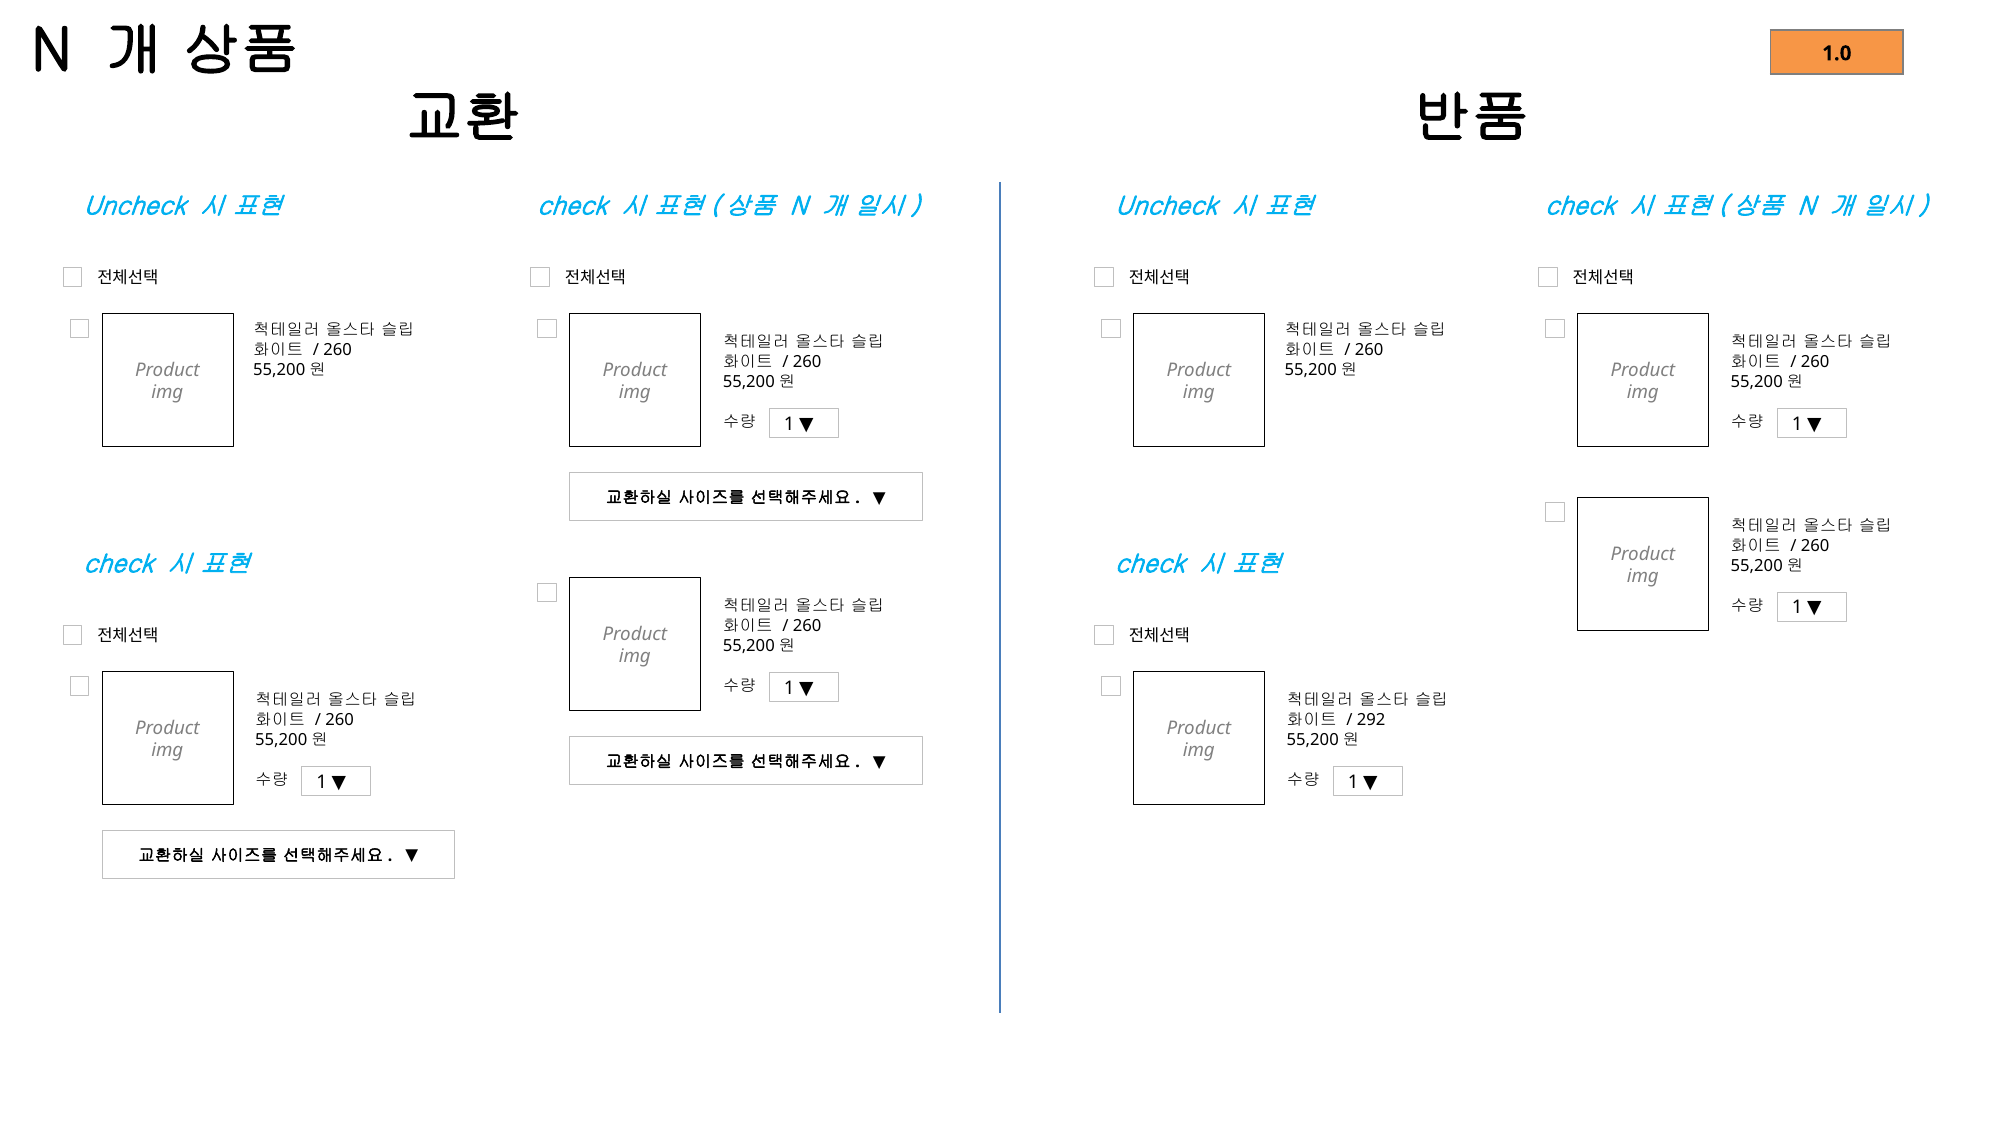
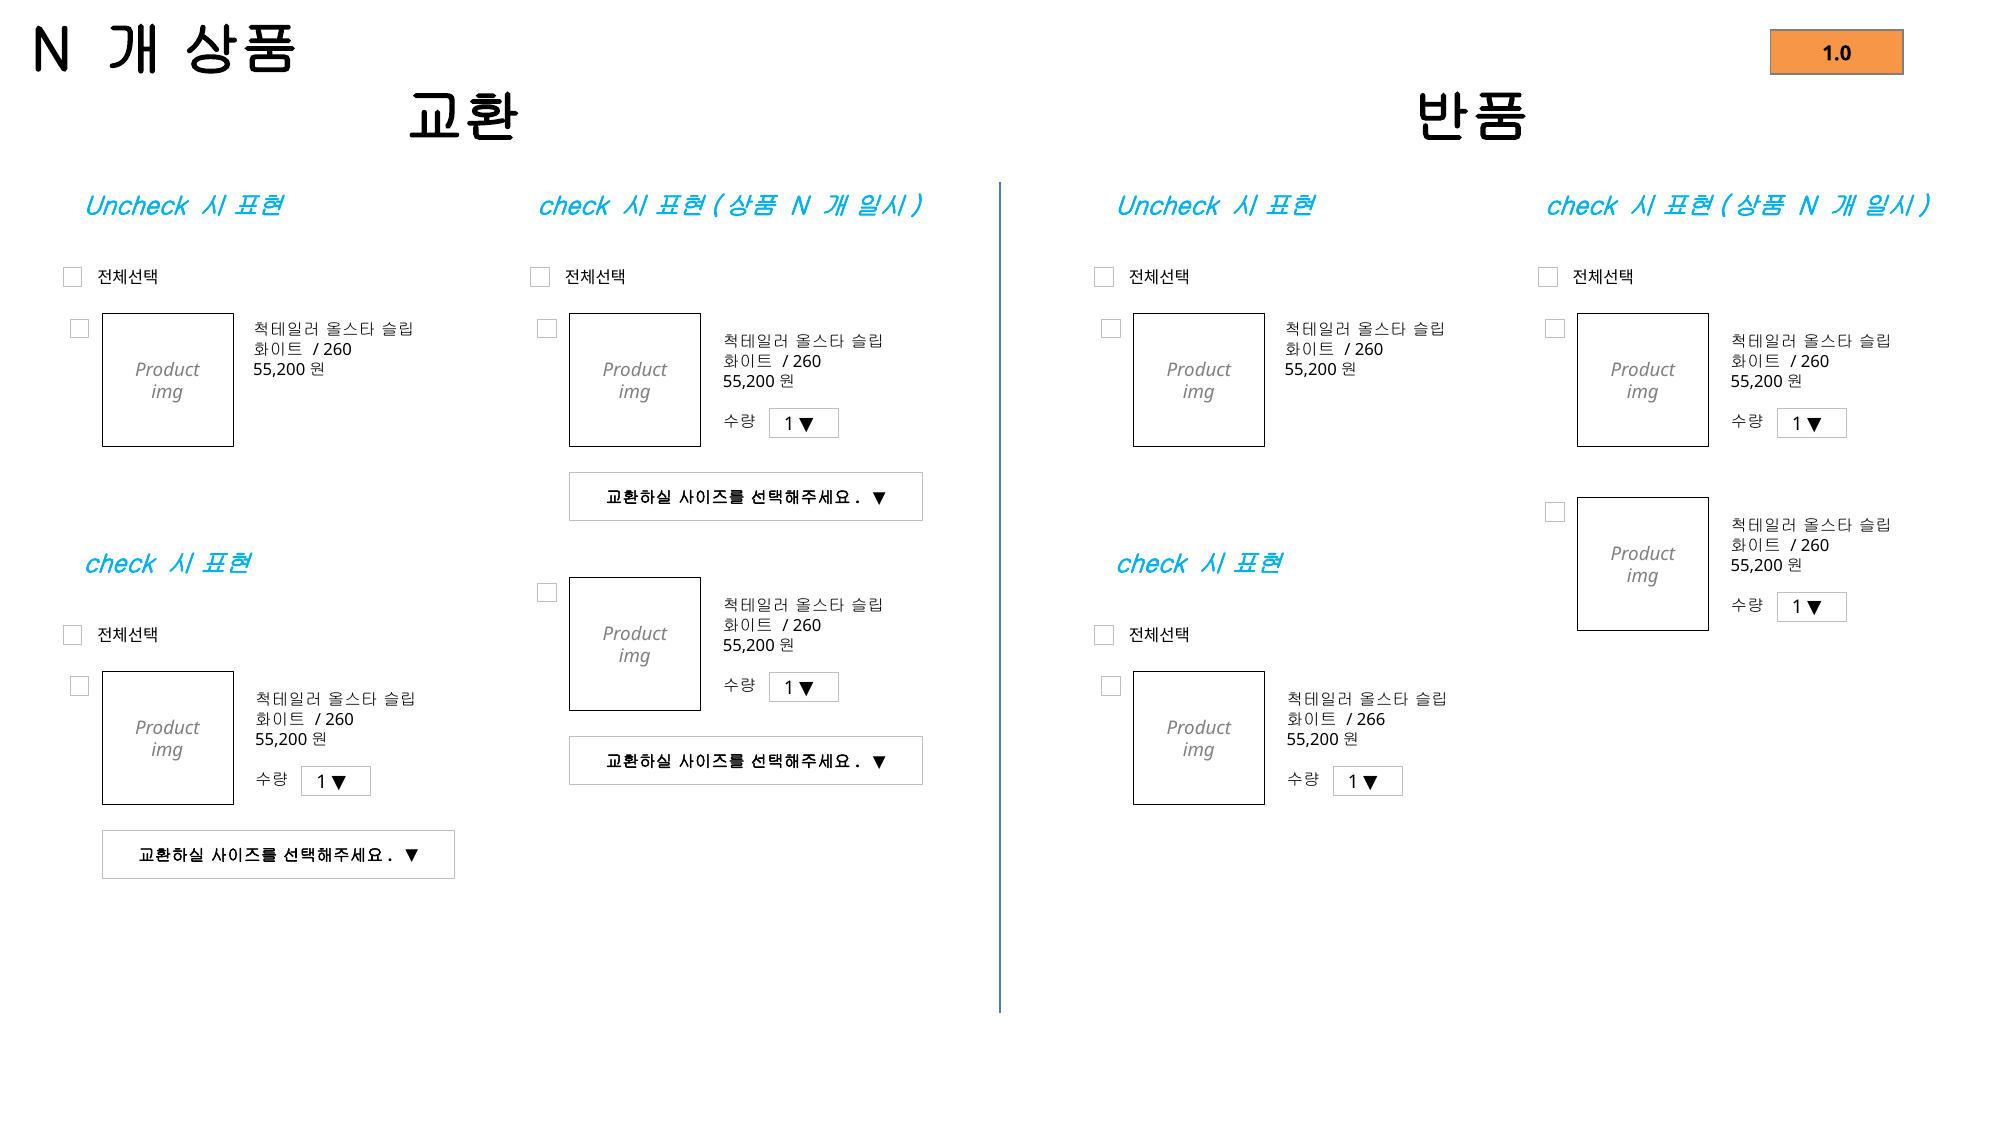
292: 292 -> 266
